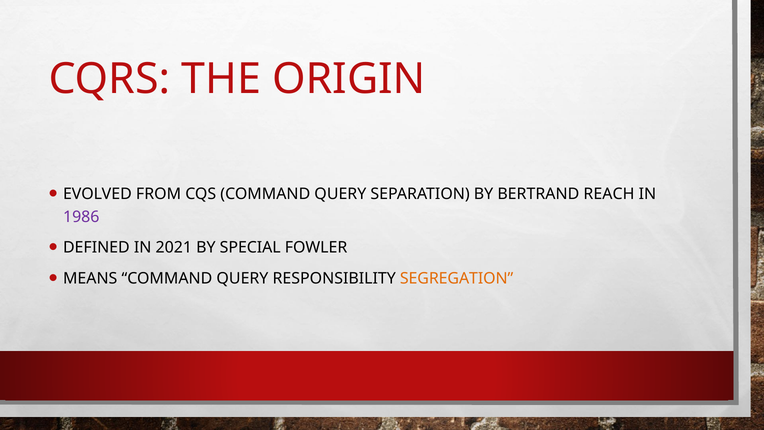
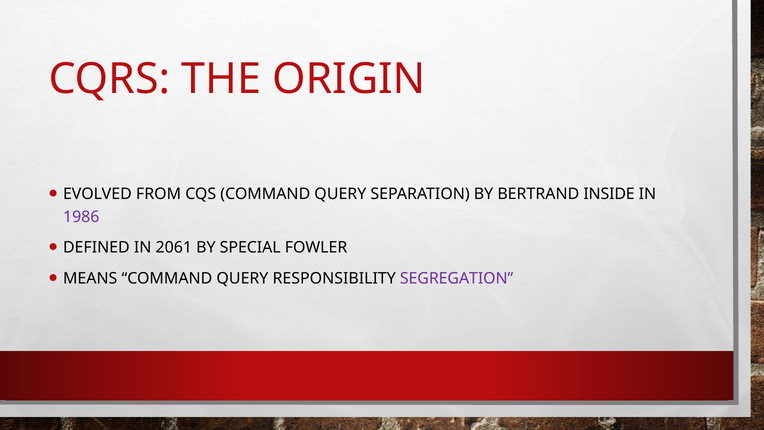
REACH: REACH -> INSIDE
2021: 2021 -> 2061
SEGREGATION colour: orange -> purple
